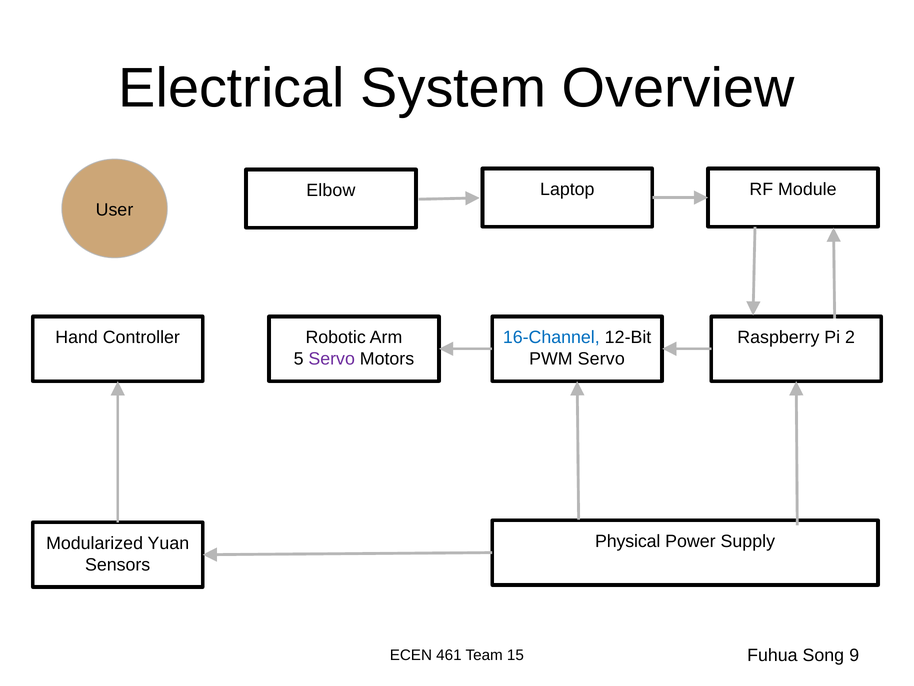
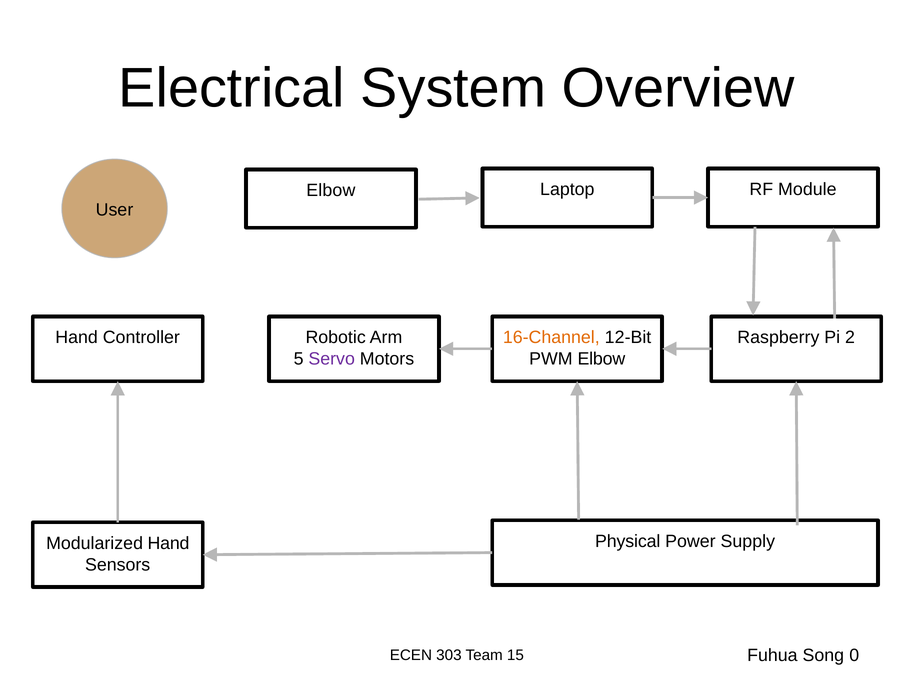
16-Channel colour: blue -> orange
PWM Servo: Servo -> Elbow
Modularized Yuan: Yuan -> Hand
9: 9 -> 0
461: 461 -> 303
